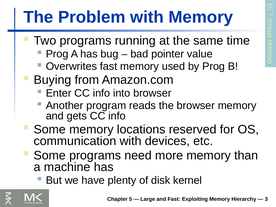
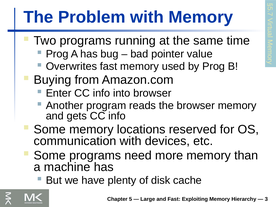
kernel: kernel -> cache
